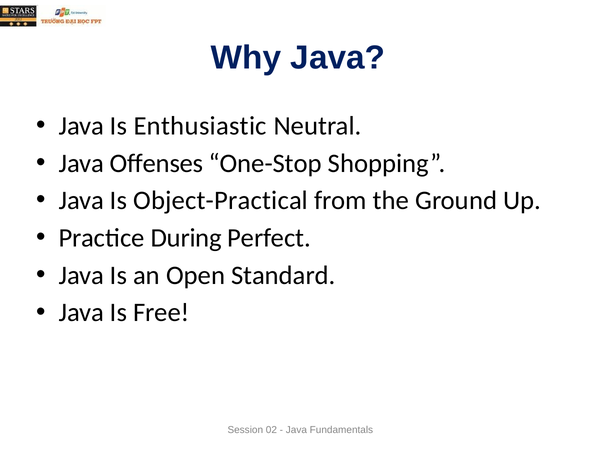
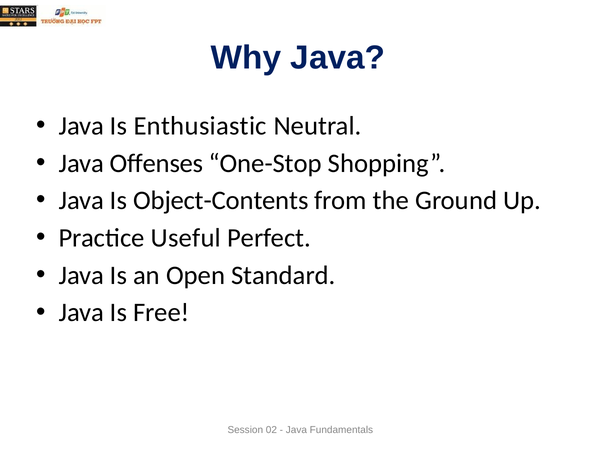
Object-Practical: Object-Practical -> Object-Contents
During: During -> Useful
